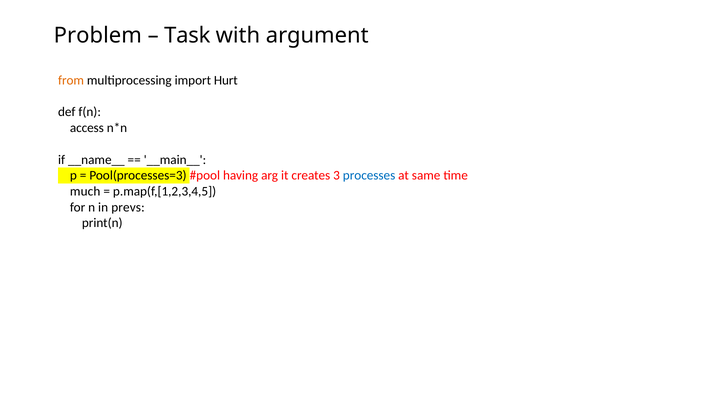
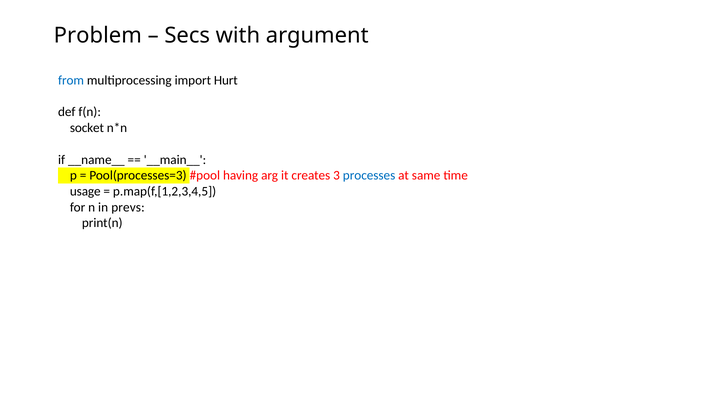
Task: Task -> Secs
from colour: orange -> blue
access: access -> socket
much: much -> usage
